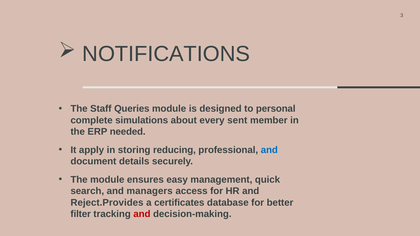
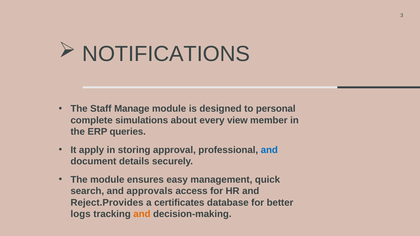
Queries: Queries -> Manage
sent: sent -> view
needed: needed -> queries
reducing: reducing -> approval
managers: managers -> approvals
filter: filter -> logs
and at (142, 214) colour: red -> orange
